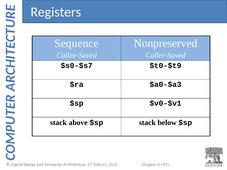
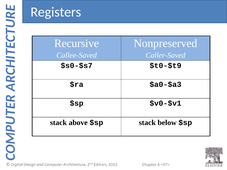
Sequence: Sequence -> Recursive
